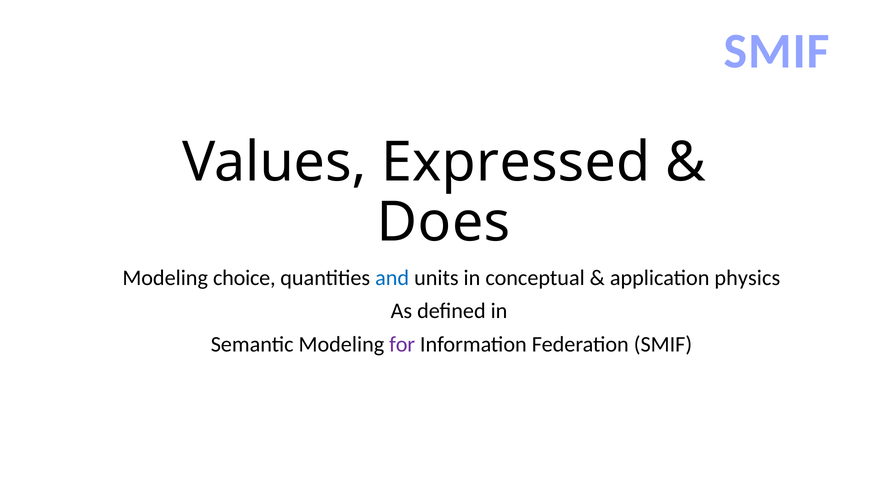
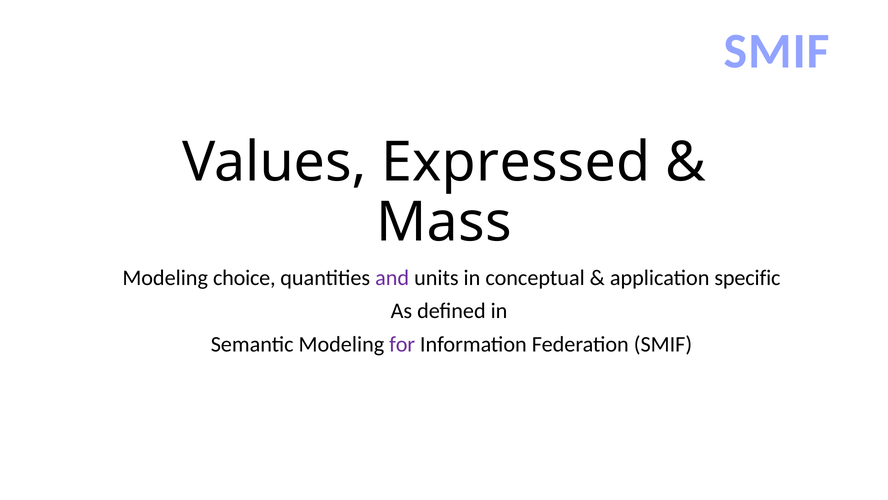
Does: Does -> Mass
and colour: blue -> purple
physics: physics -> specific
